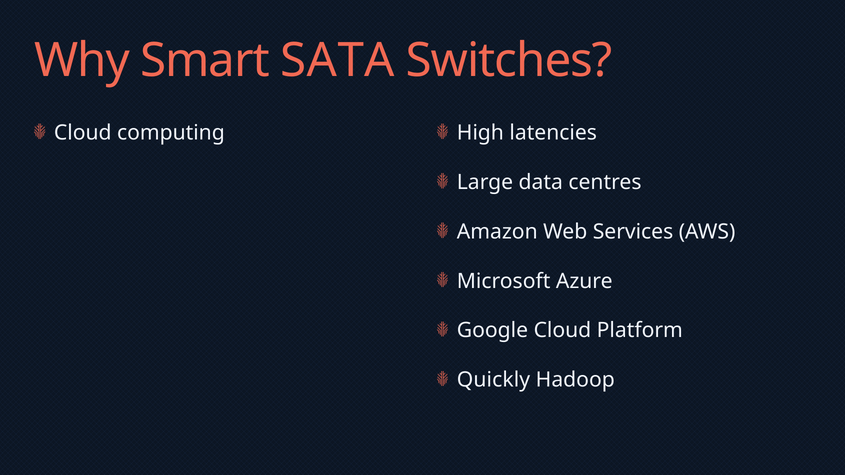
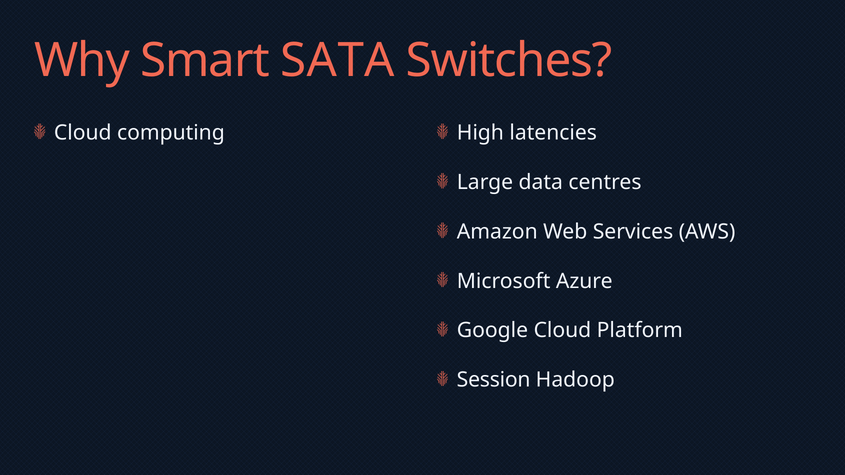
Quickly: Quickly -> Session
